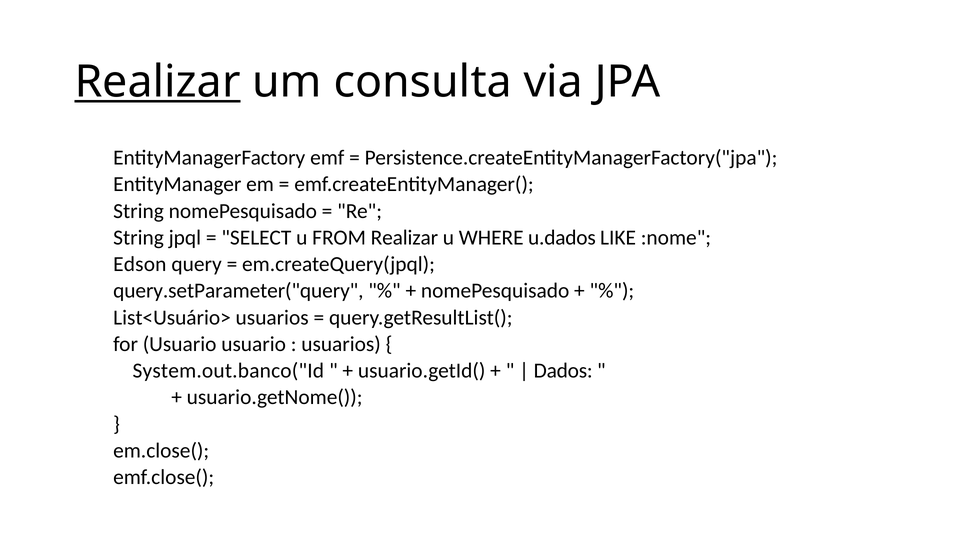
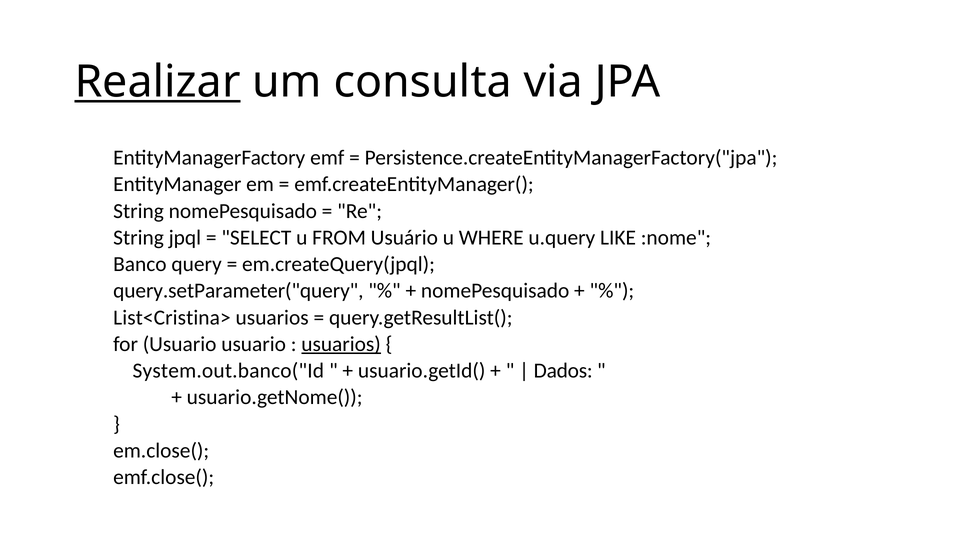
FROM Realizar: Realizar -> Usuário
u.dados: u.dados -> u.query
Edson: Edson -> Banco
List<Usuário>: List<Usuário> -> List<Cristina>
usuarios at (341, 344) underline: none -> present
